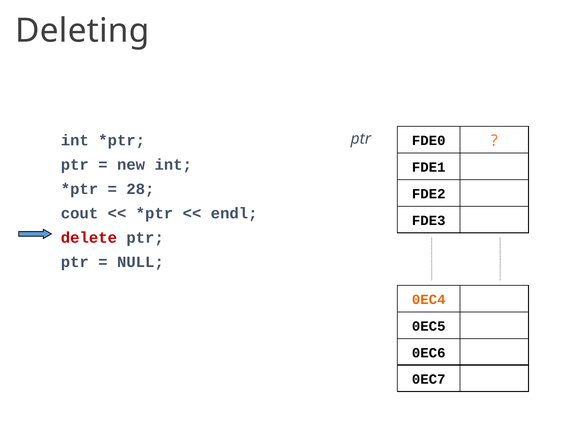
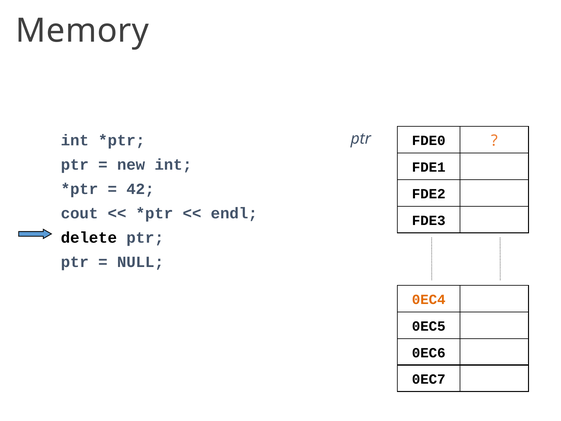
Deleting: Deleting -> Memory
28: 28 -> 42
delete colour: red -> black
